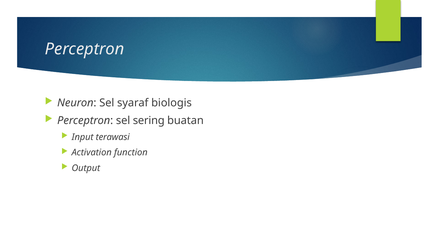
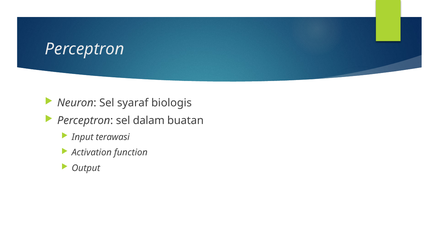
sering: sering -> dalam
